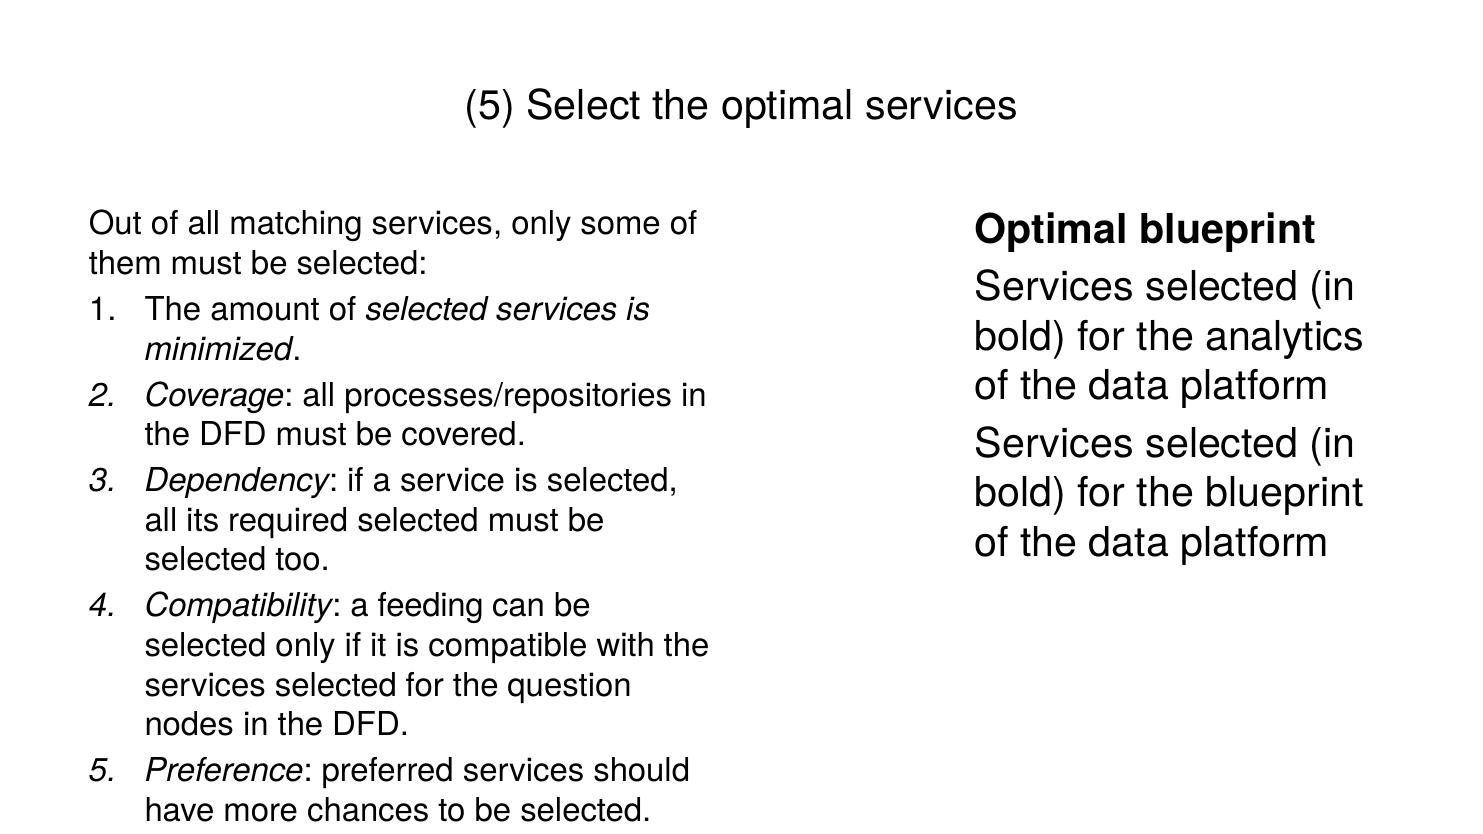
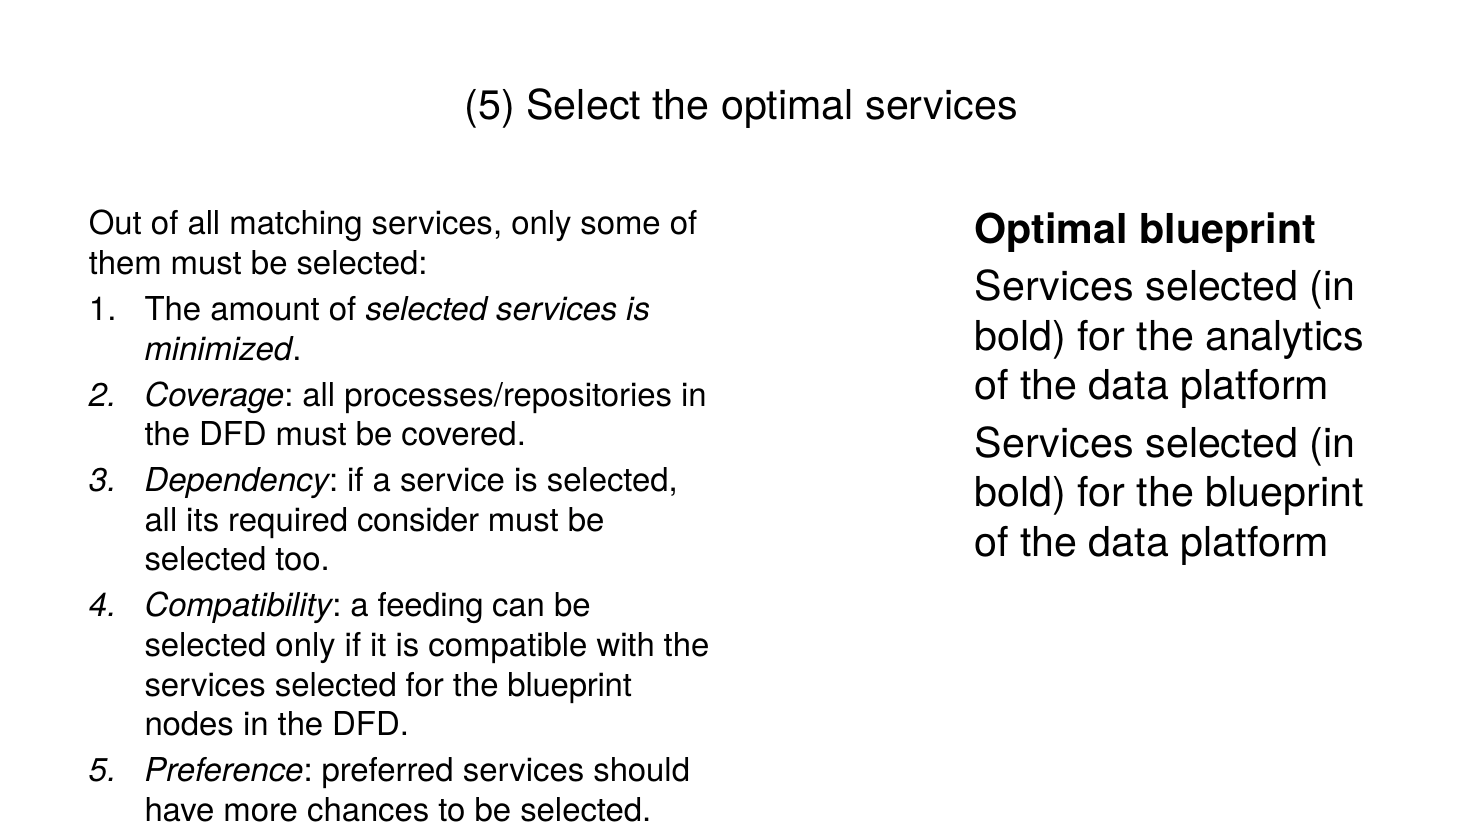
required selected: selected -> consider
selected for the question: question -> blueprint
